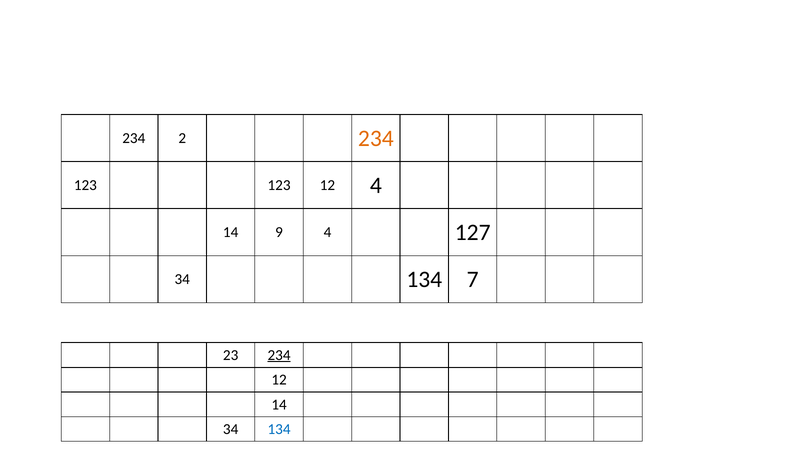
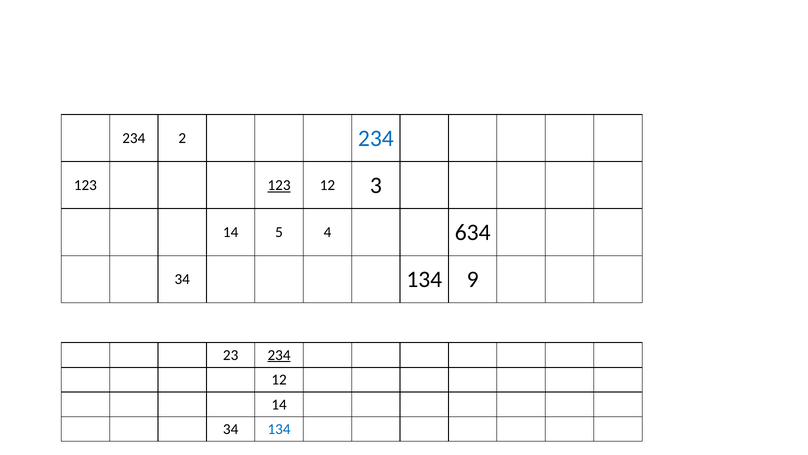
234 at (376, 138) colour: orange -> blue
123 at (279, 185) underline: none -> present
12 4: 4 -> 3
9: 9 -> 5
127: 127 -> 634
7: 7 -> 9
